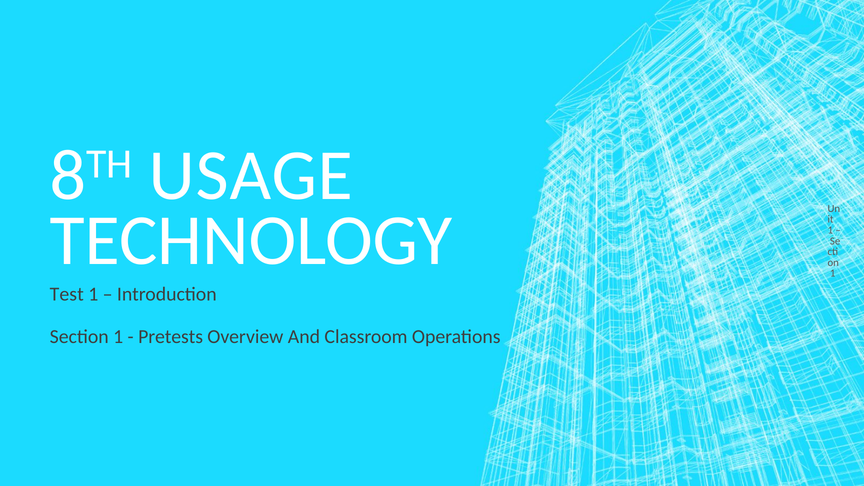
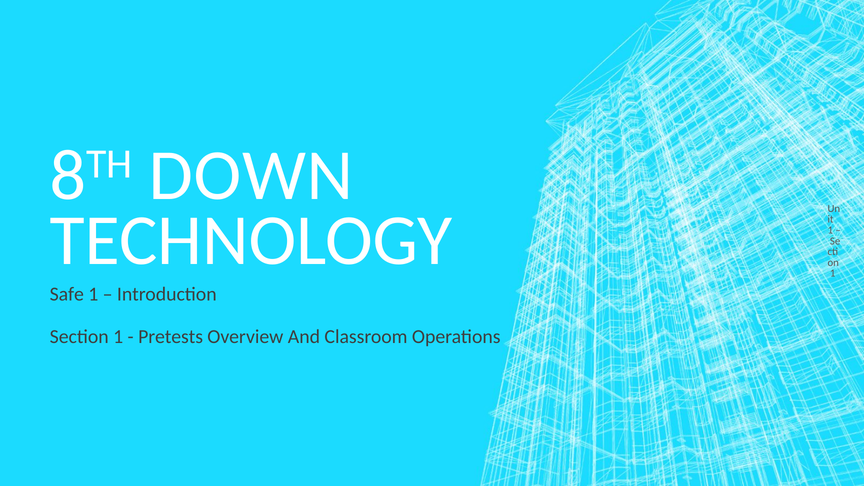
USAGE: USAGE -> DOWN
Test: Test -> Safe
